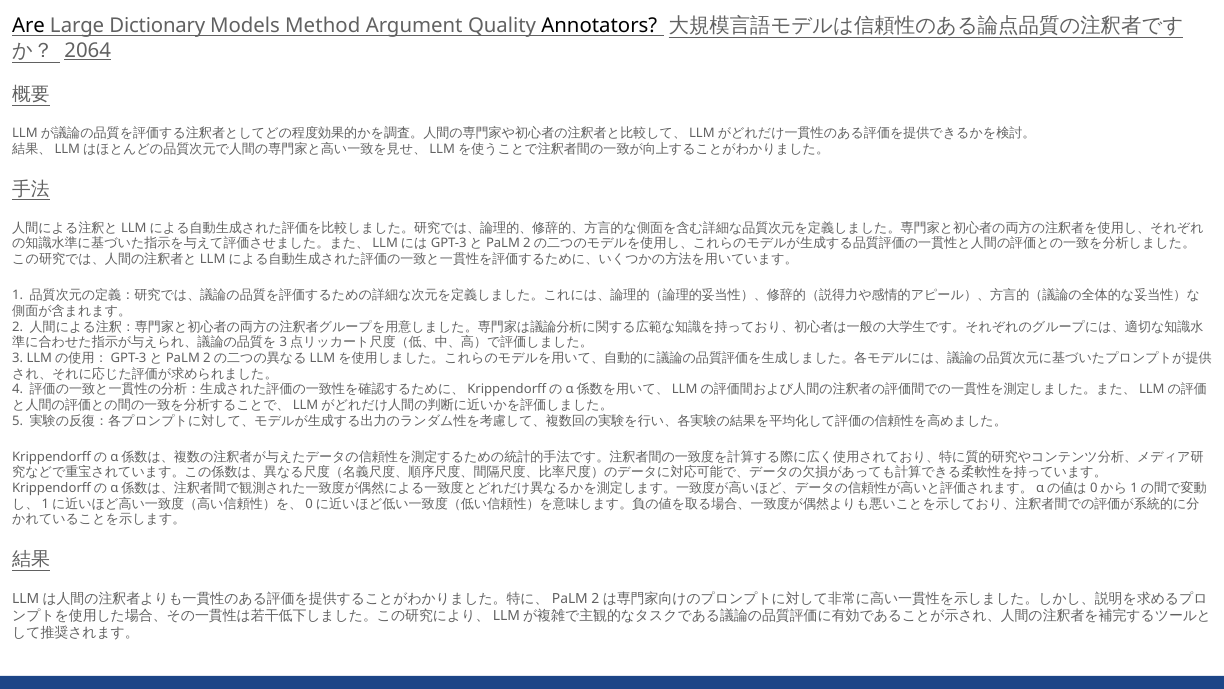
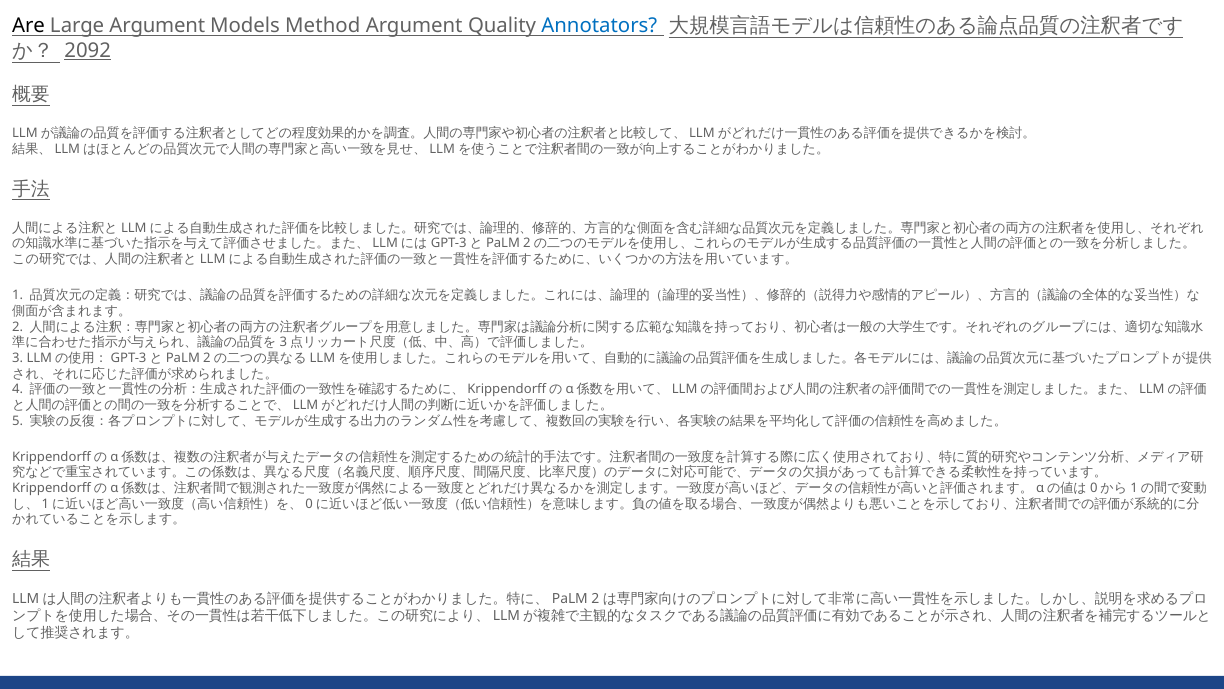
Large Dictionary: Dictionary -> Argument
Annotators colour: black -> blue
2064: 2064 -> 2092
